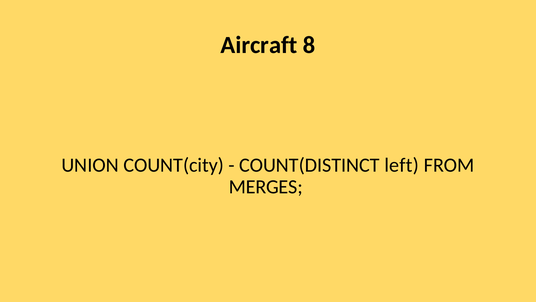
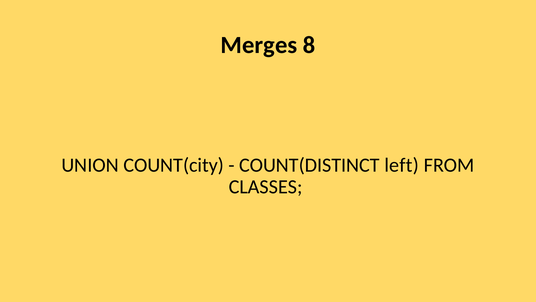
Aircraft: Aircraft -> Merges
MERGES: MERGES -> CLASSES
